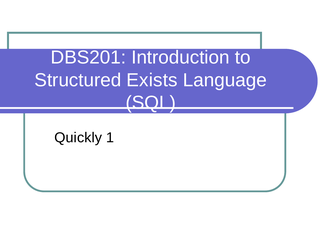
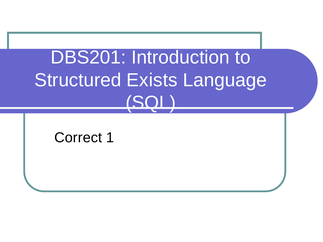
Quickly: Quickly -> Correct
